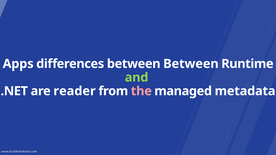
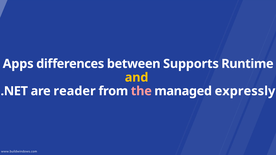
between Between: Between -> Supports
and colour: light green -> yellow
metadata: metadata -> expressly
